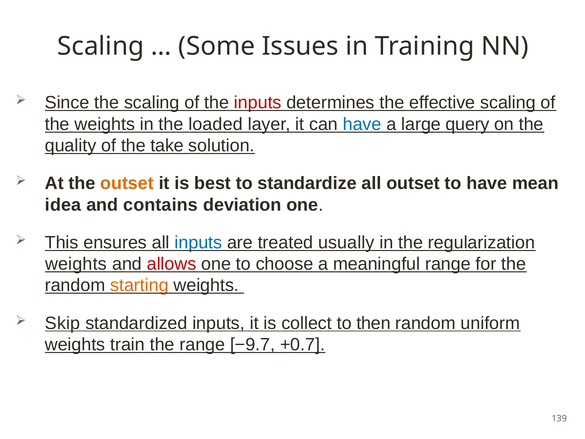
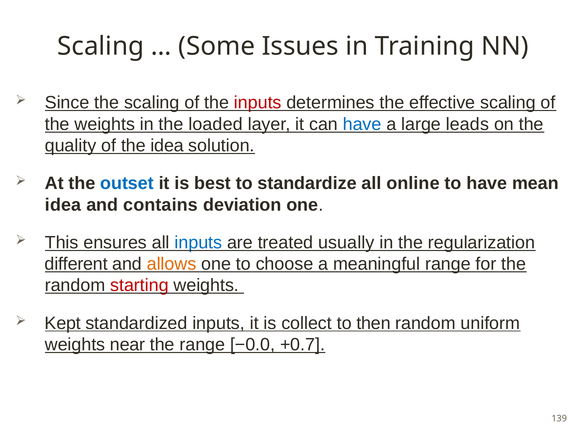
query: query -> leads
the take: take -> idea
outset at (127, 183) colour: orange -> blue
all outset: outset -> online
weights at (76, 264): weights -> different
allows colour: red -> orange
starting colour: orange -> red
Skip: Skip -> Kept
train: train -> near
−9.7: −9.7 -> −0.0
